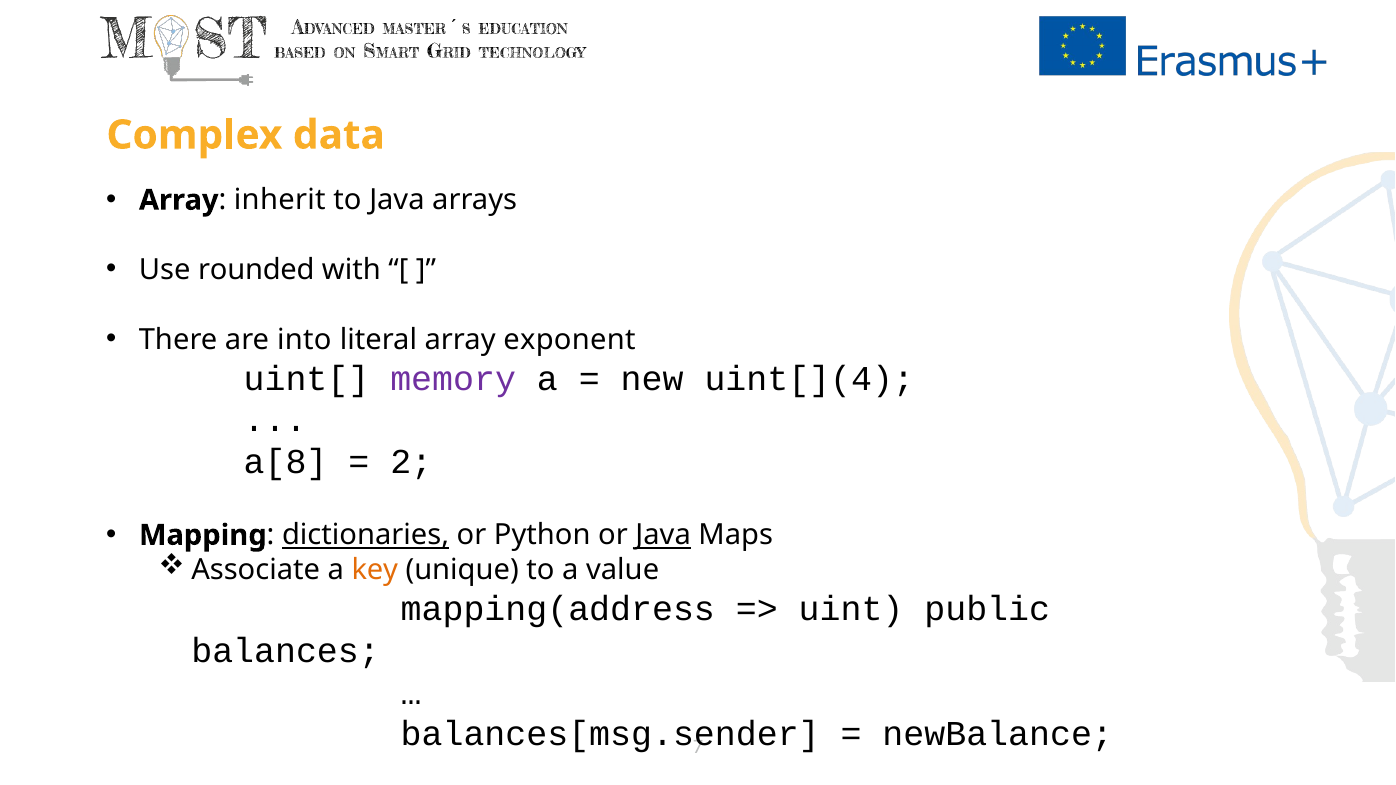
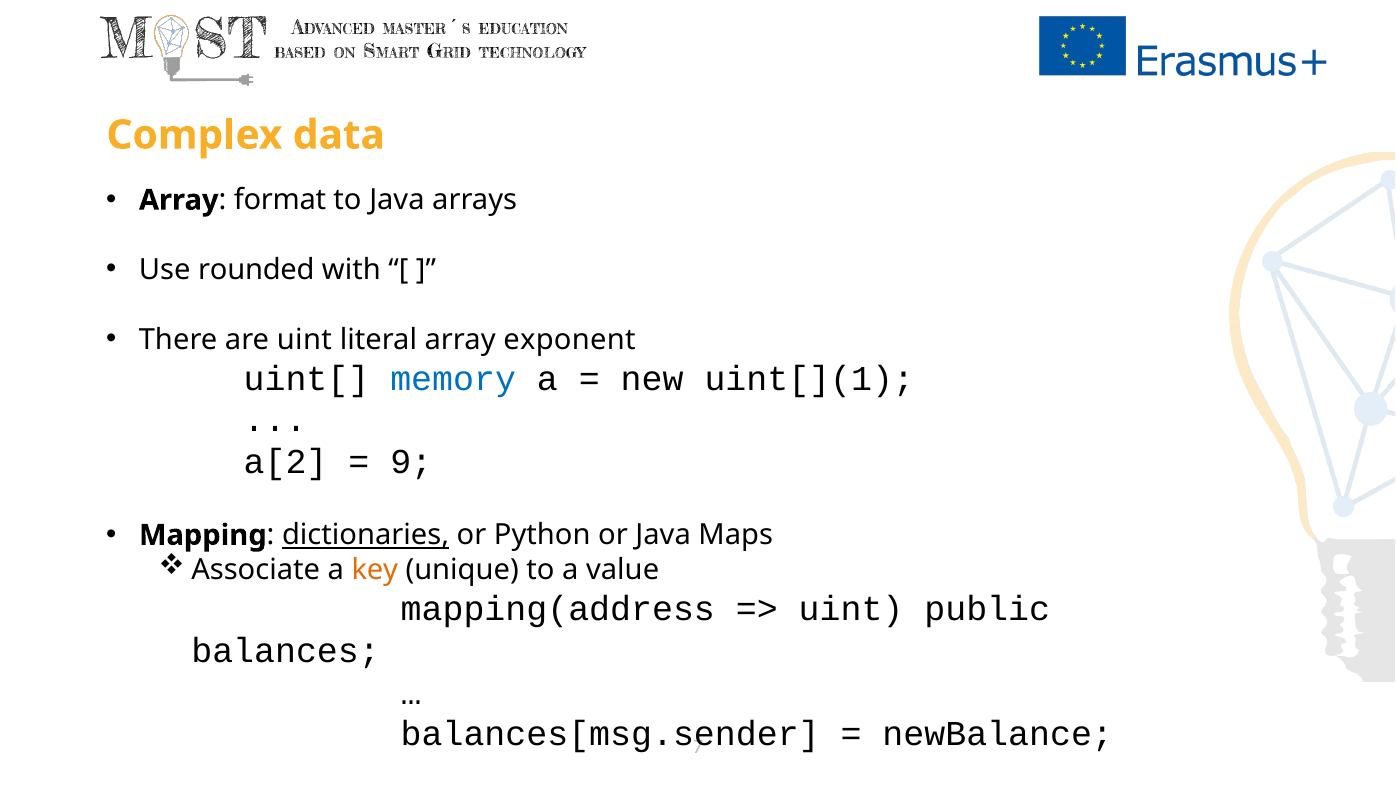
inherit: inherit -> format
are into: into -> uint
memory colour: purple -> blue
uint[](4: uint[](4 -> uint[](1
a[8: a[8 -> a[2
2: 2 -> 9
Java at (663, 535) underline: present -> none
